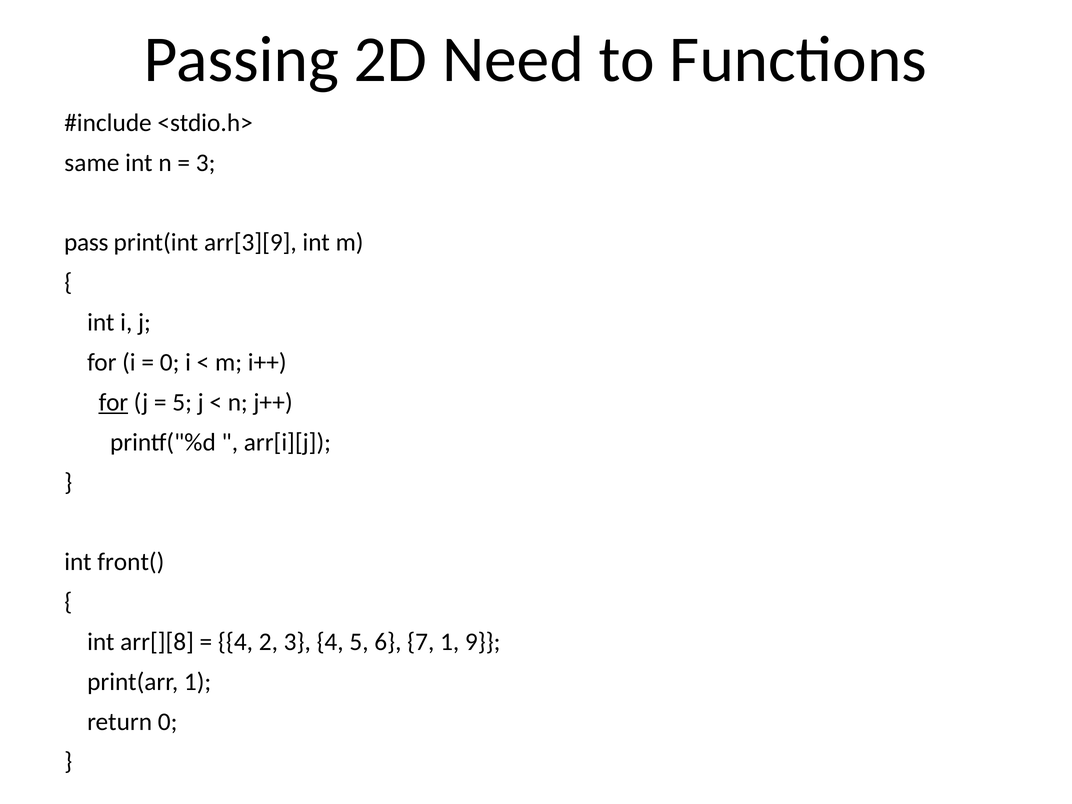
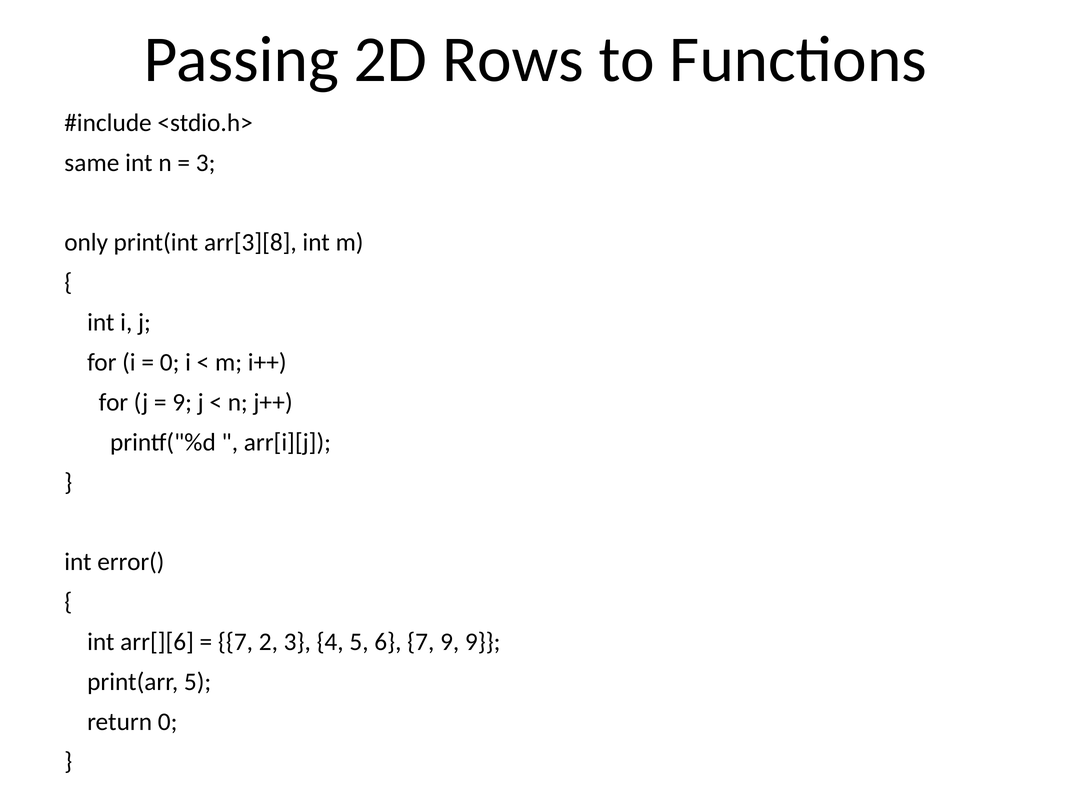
Need: Need -> Rows
pass: pass -> only
arr[3][9: arr[3][9 -> arr[3][8
for at (113, 402) underline: present -> none
5 at (182, 402): 5 -> 9
front(: front( -> error(
arr[][8: arr[][8 -> arr[][6
4 at (236, 642): 4 -> 7
7 1: 1 -> 9
print(arr 1: 1 -> 5
